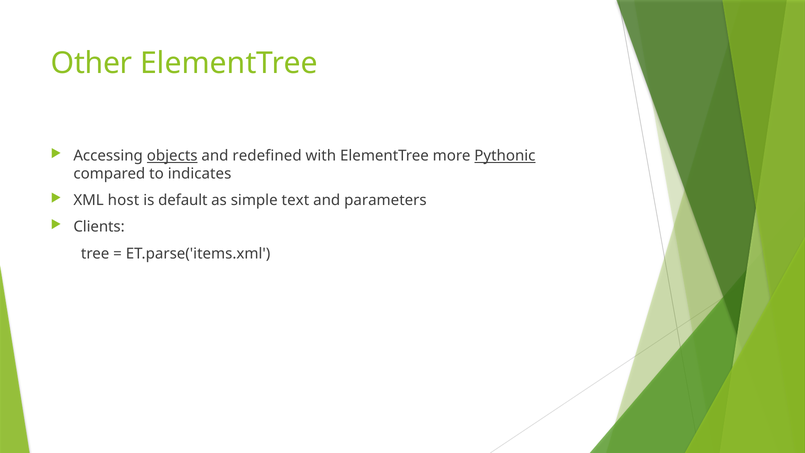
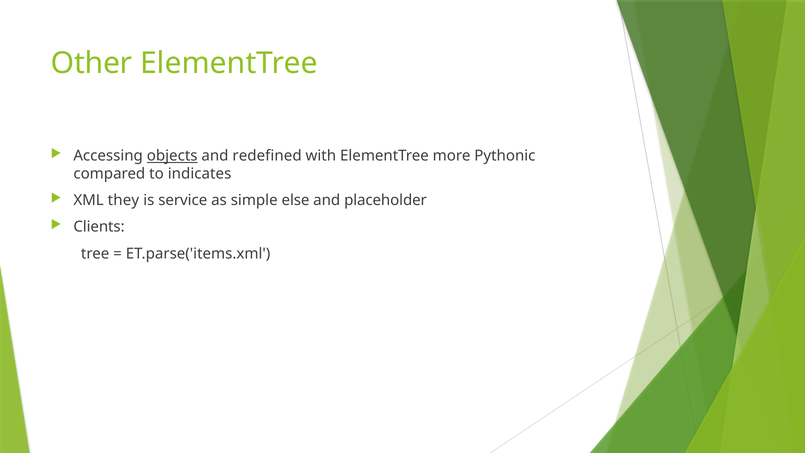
Pythonic underline: present -> none
host: host -> they
default: default -> service
text: text -> else
parameters: parameters -> placeholder
